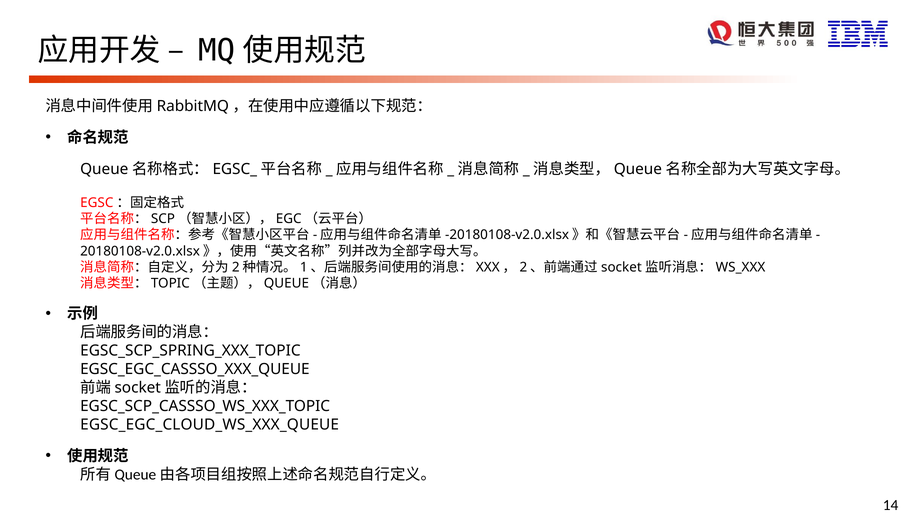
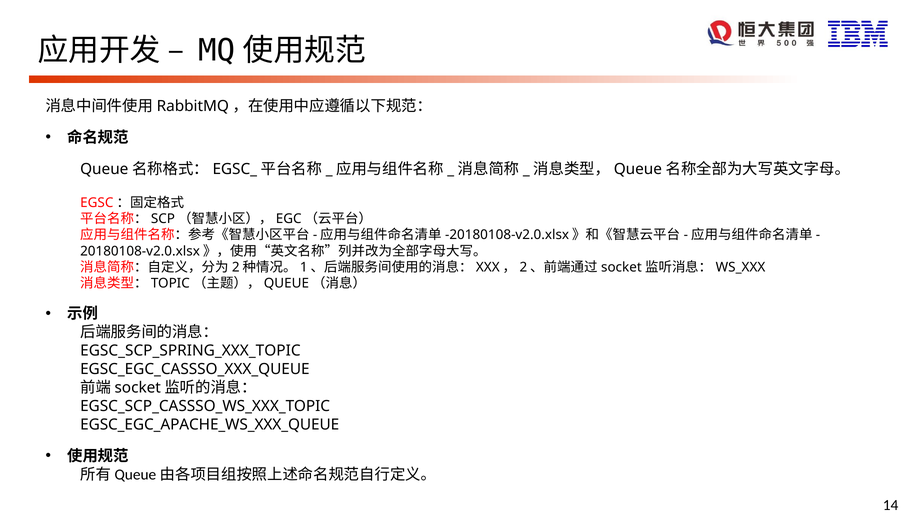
EGSC_EGC_CLOUD_WS_XXX_QUEUE: EGSC_EGC_CLOUD_WS_XXX_QUEUE -> EGSC_EGC_APACHE_WS_XXX_QUEUE
